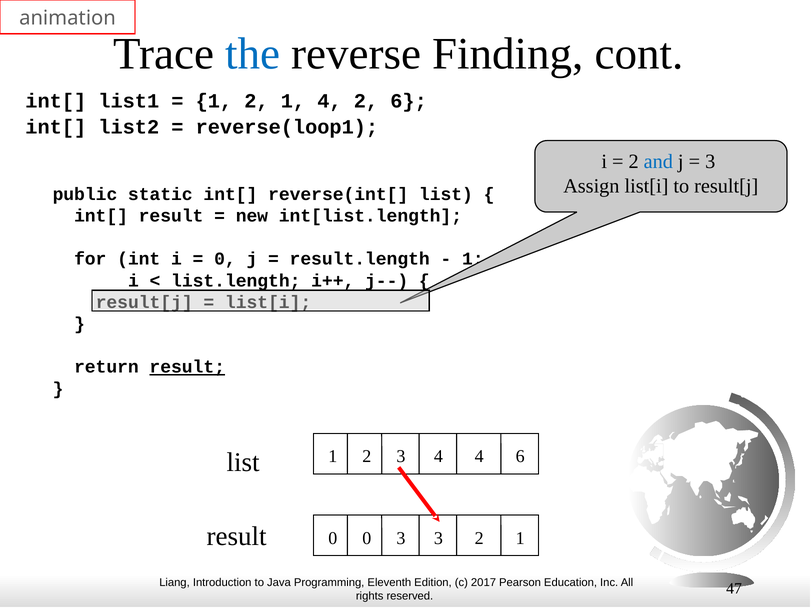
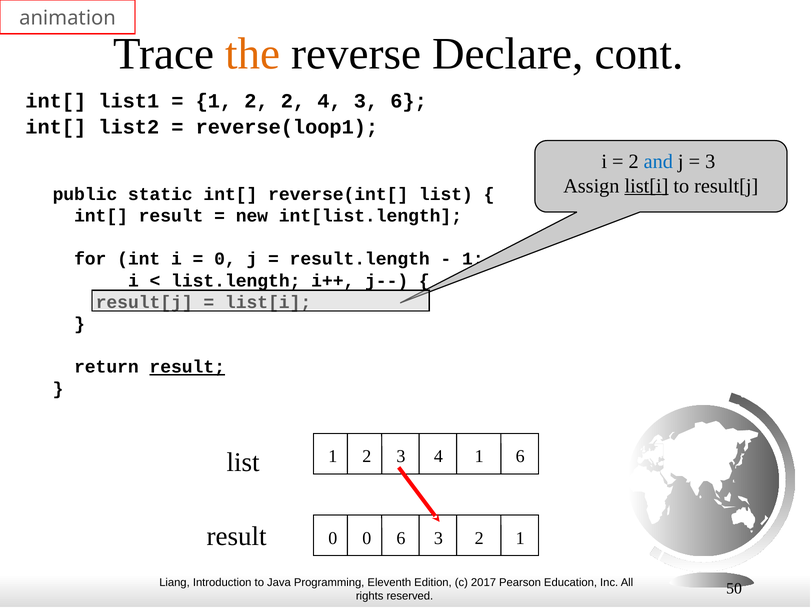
the colour: blue -> orange
Finding: Finding -> Declare
1 2 1: 1 -> 2
4 2: 2 -> 3
list[i at (646, 186) underline: none -> present
4 4: 4 -> 1
0 3: 3 -> 6
47: 47 -> 50
